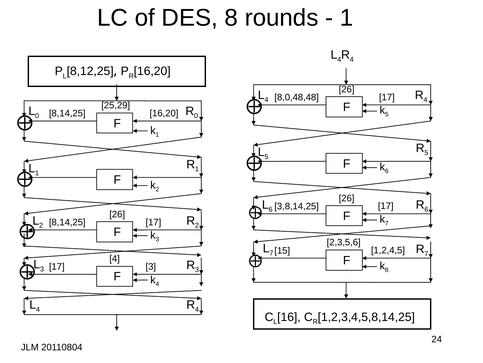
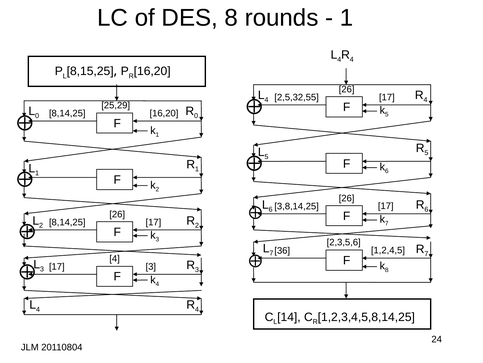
8,12,25: 8,12,25 -> 8,15,25
8,0,48,48: 8,0,48,48 -> 2,5,32,55
15: 15 -> 36
16: 16 -> 14
